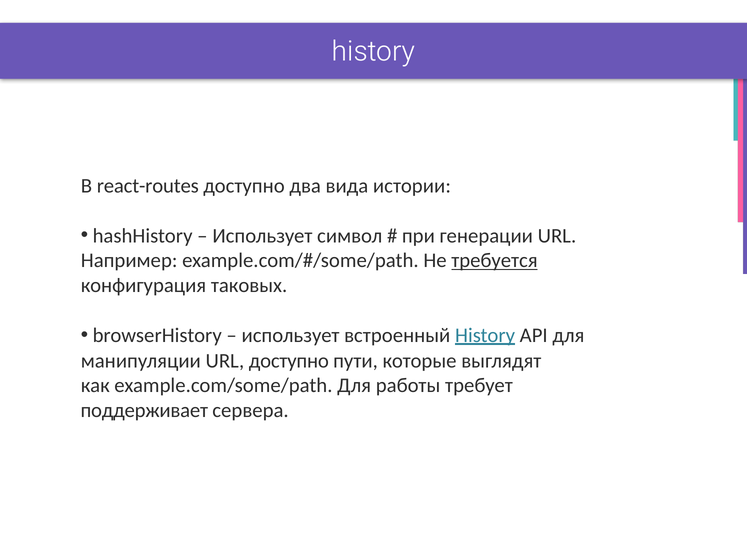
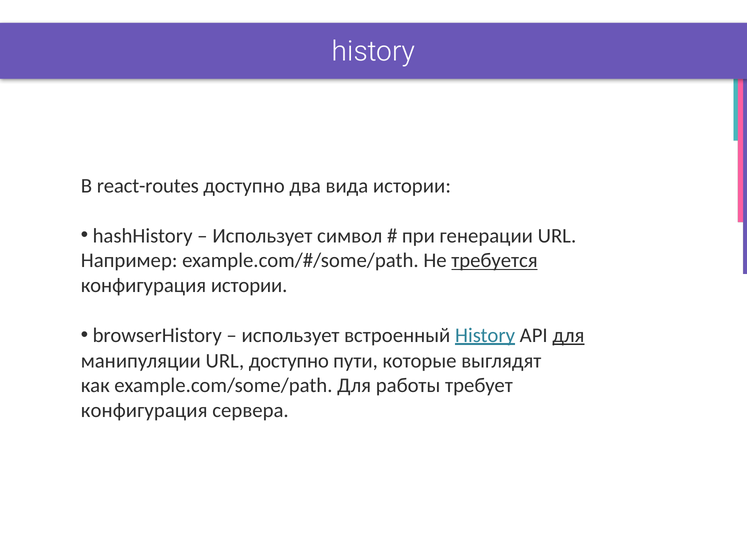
конфигурация таковых: таковых -> истории
для at (568, 335) underline: none -> present
поддерживает at (144, 411): поддерживает -> конфигурация
